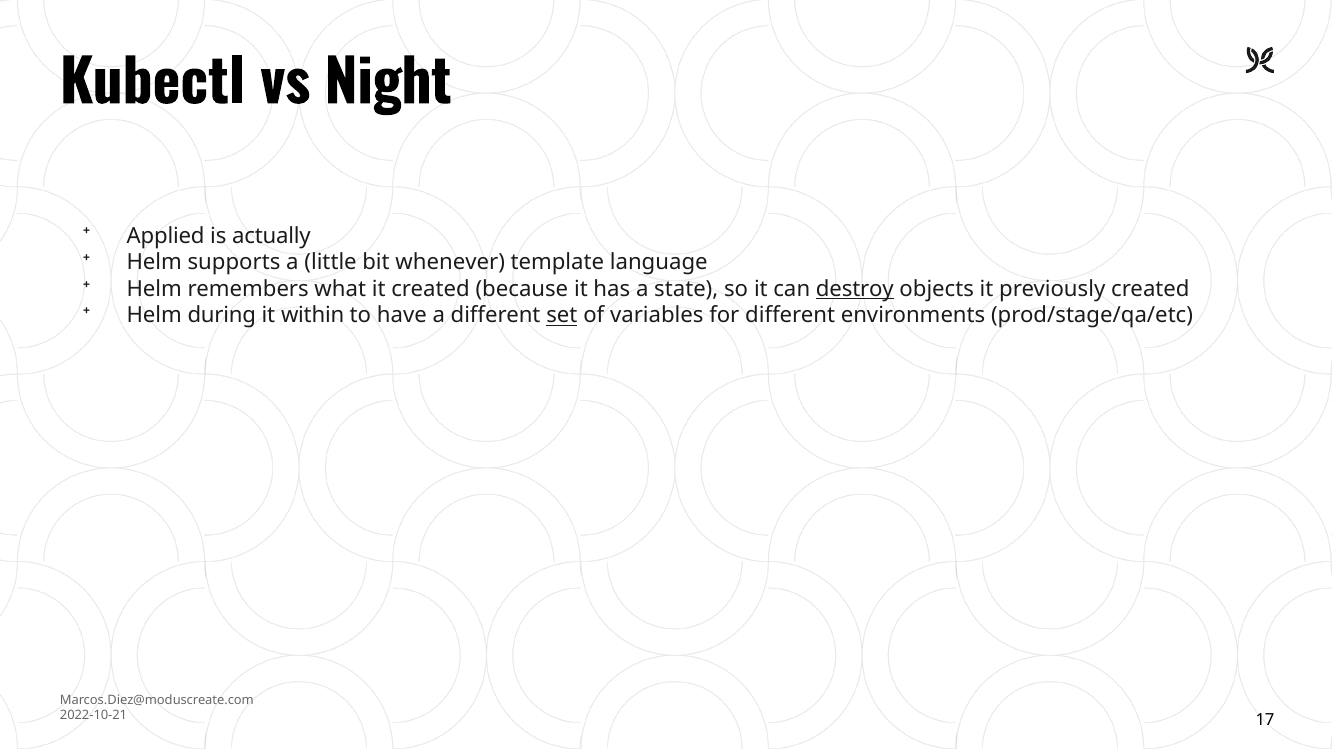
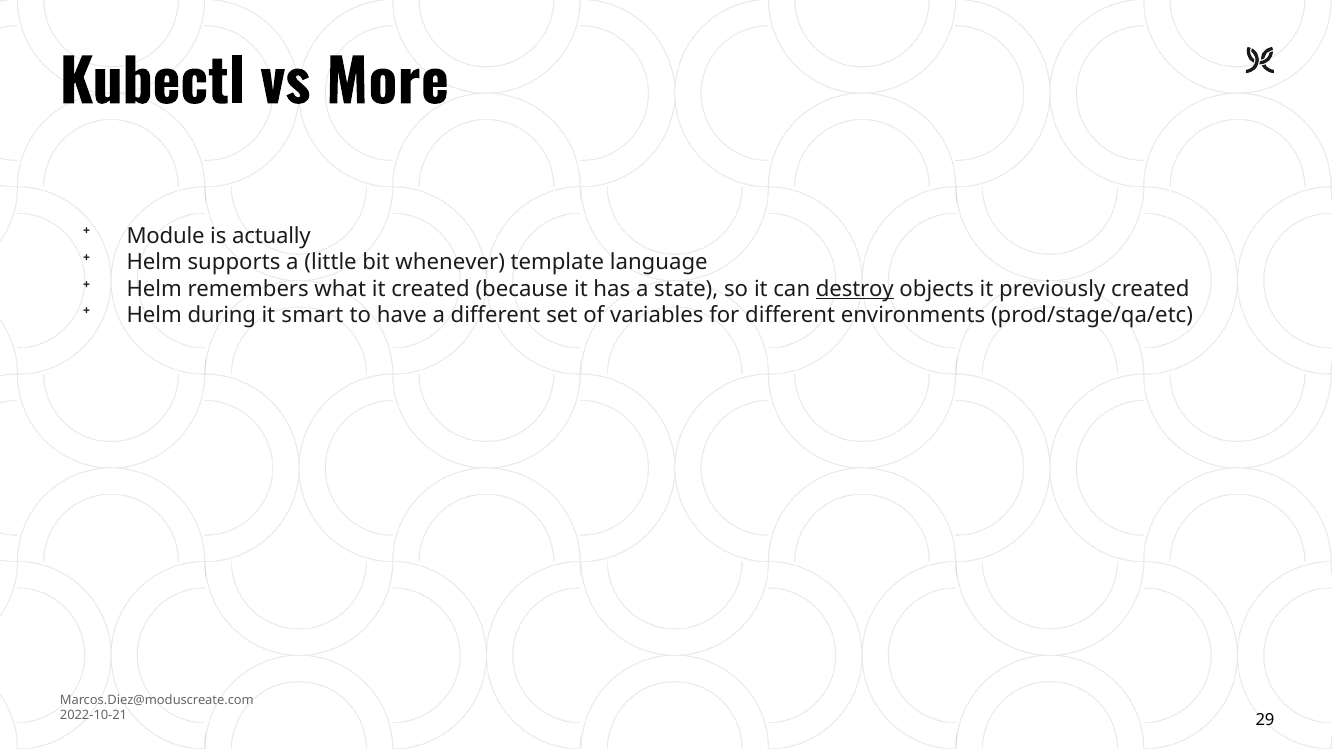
Night: Night -> More
Applied: Applied -> Module
within: within -> smart
set underline: present -> none
17: 17 -> 29
